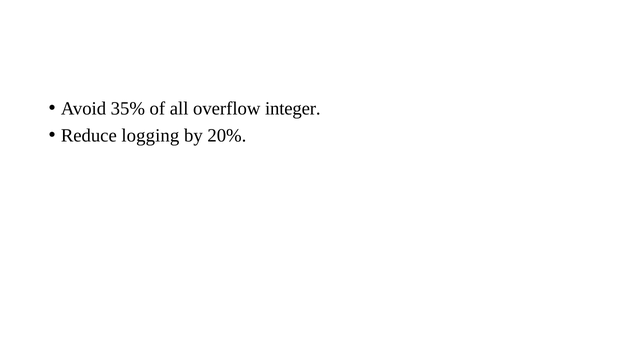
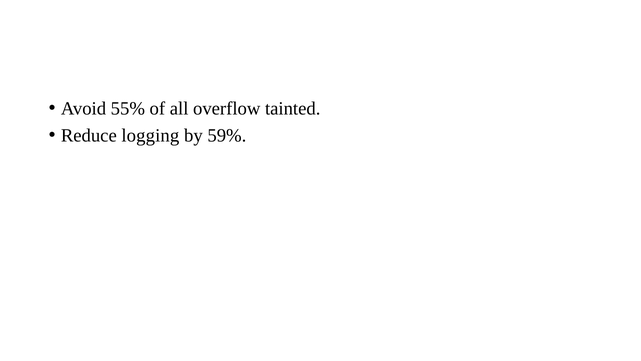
35%: 35% -> 55%
integer: integer -> tainted
20%: 20% -> 59%
